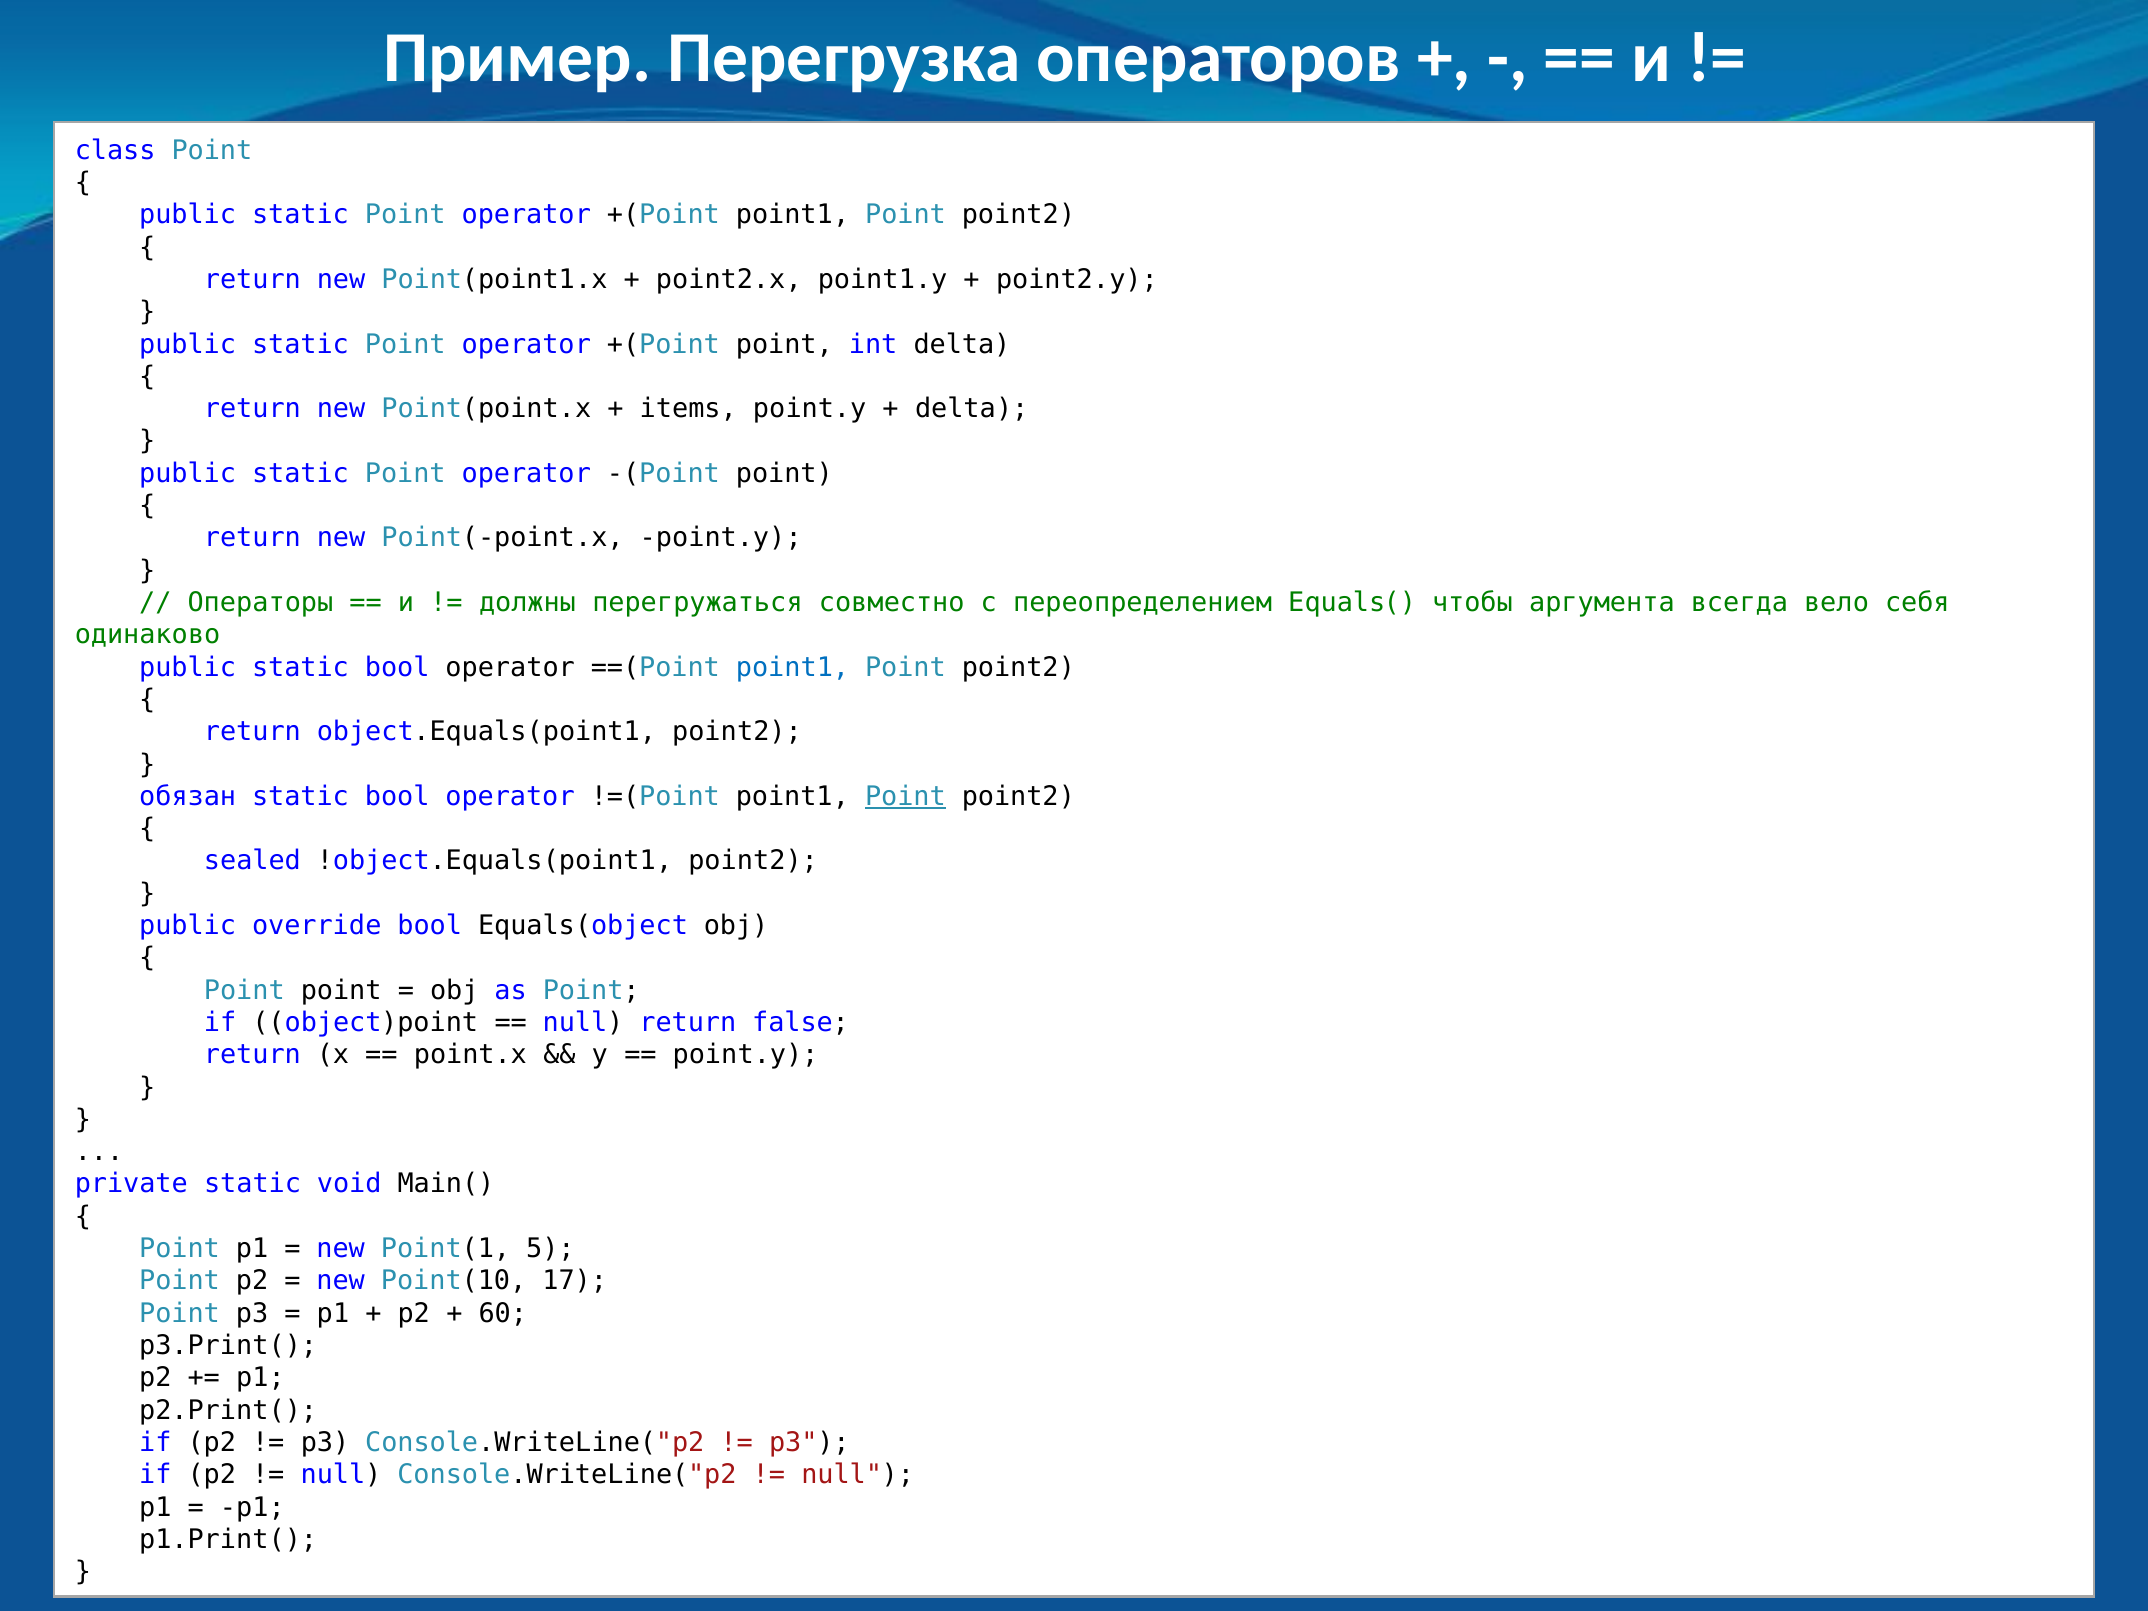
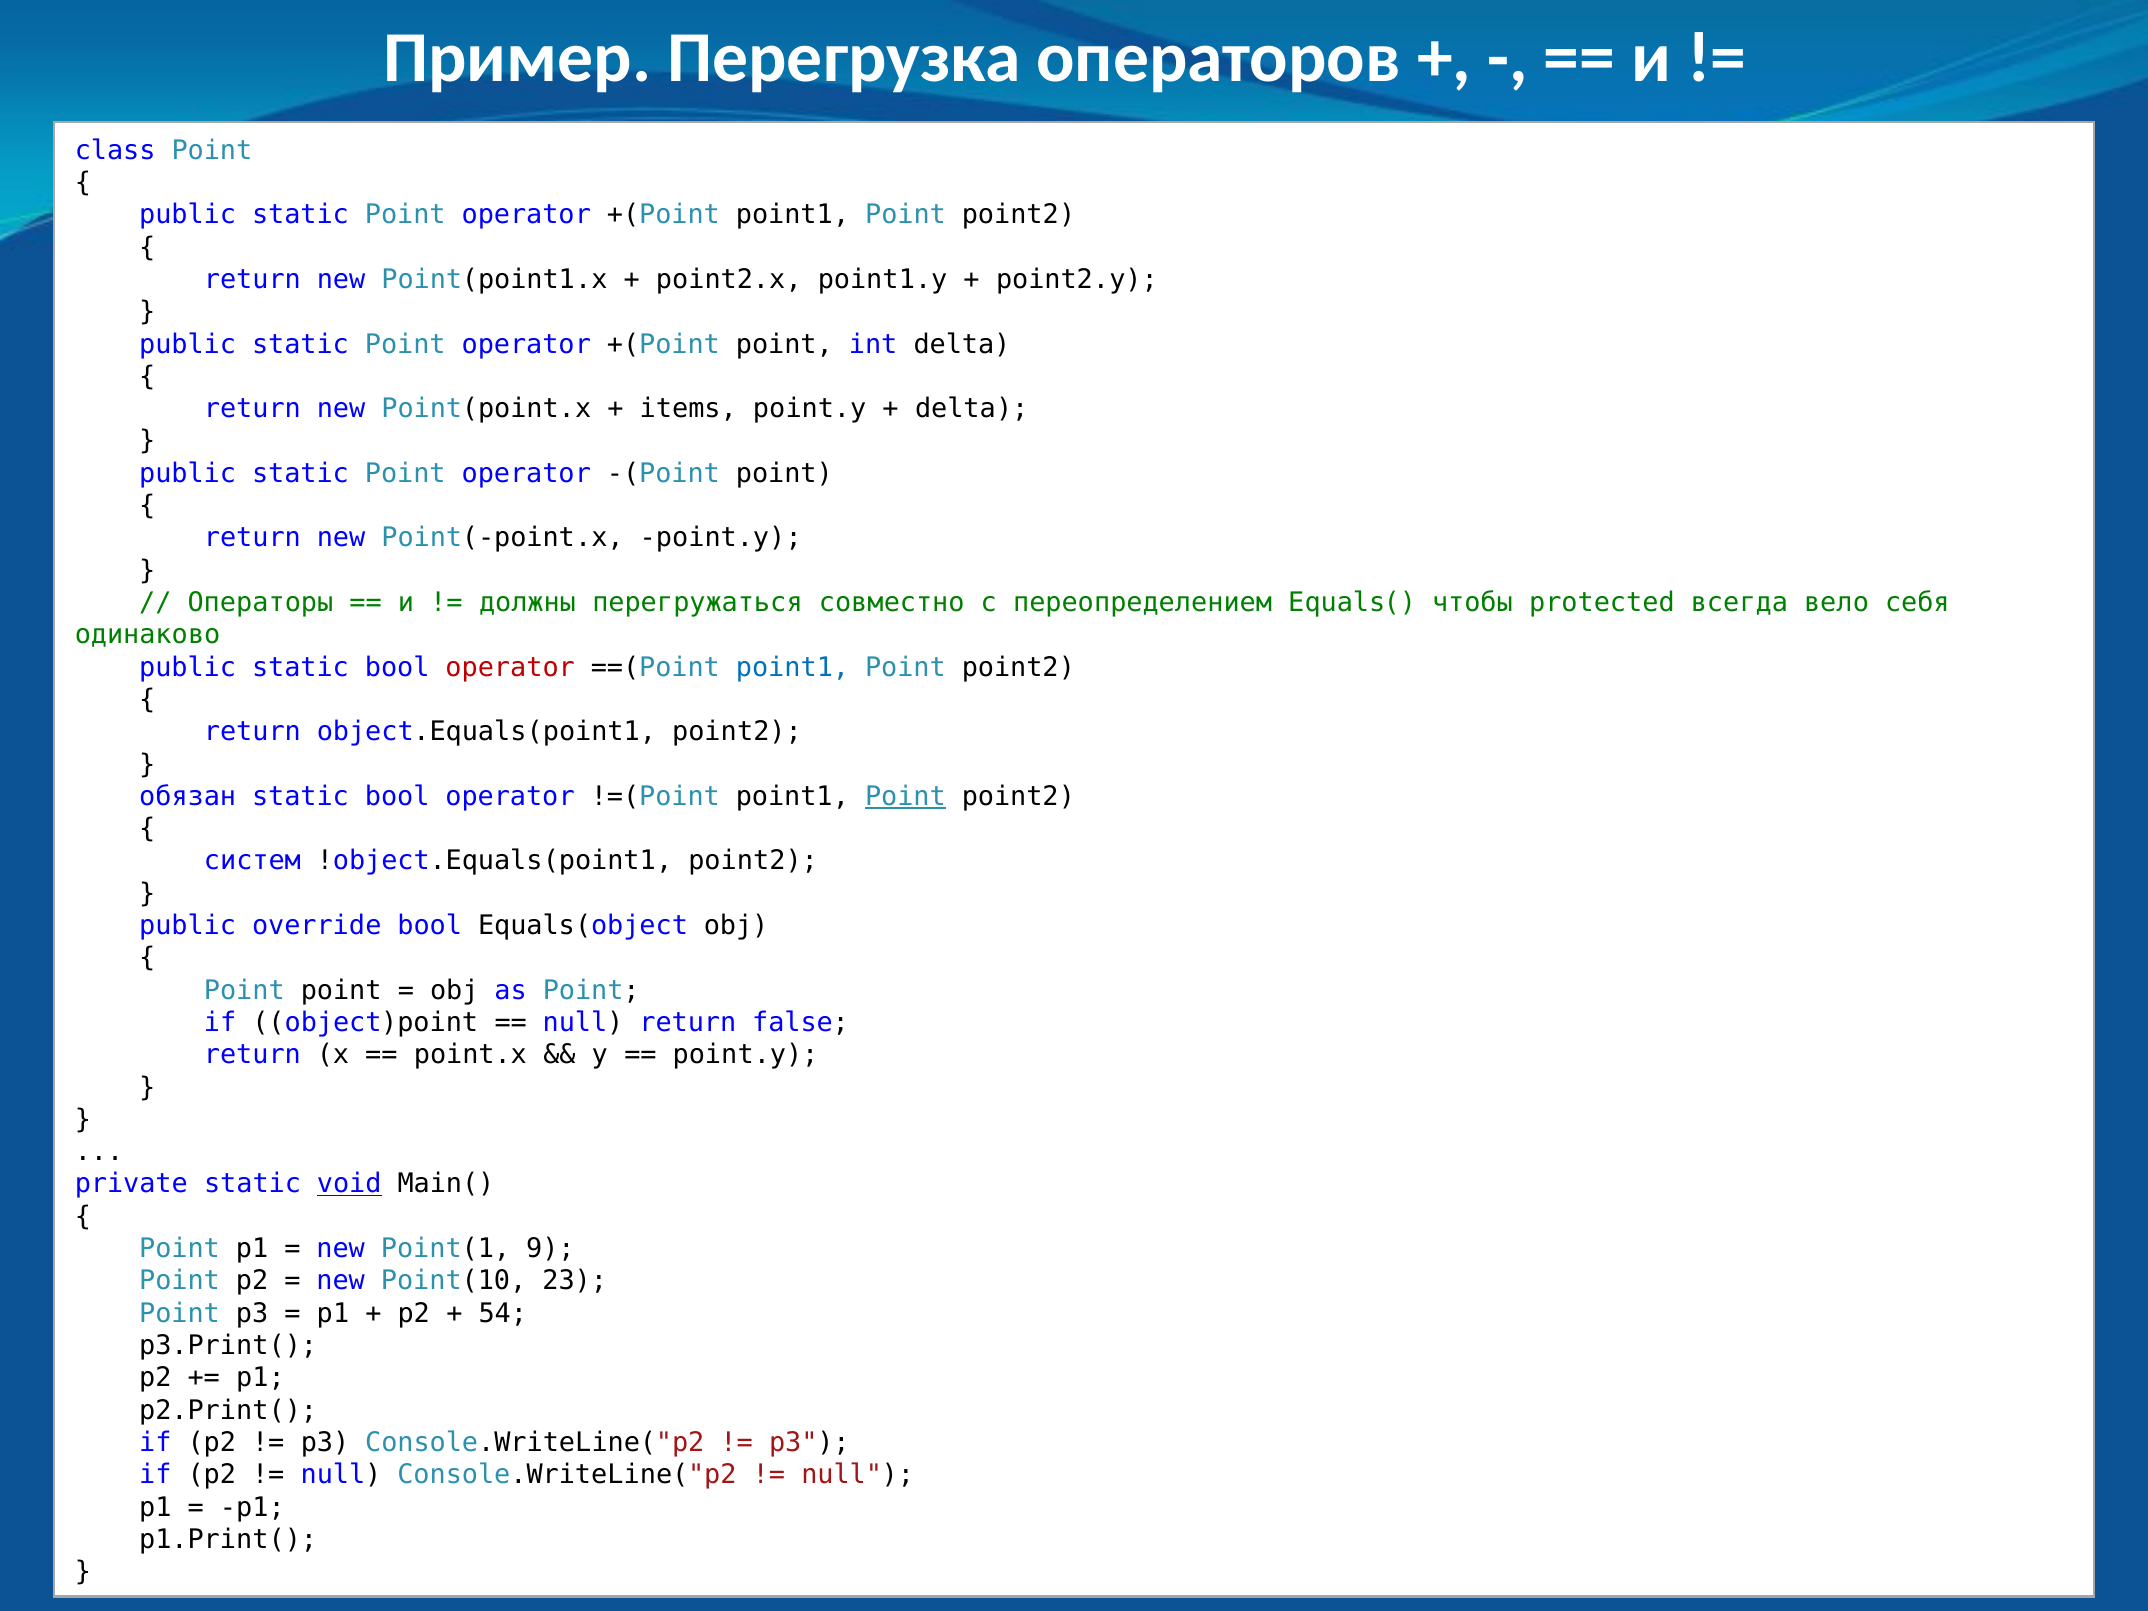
аргумента: аргумента -> protected
operator at (510, 667) colour: black -> red
sealed: sealed -> систем
void underline: none -> present
5: 5 -> 9
17: 17 -> 23
60: 60 -> 54
